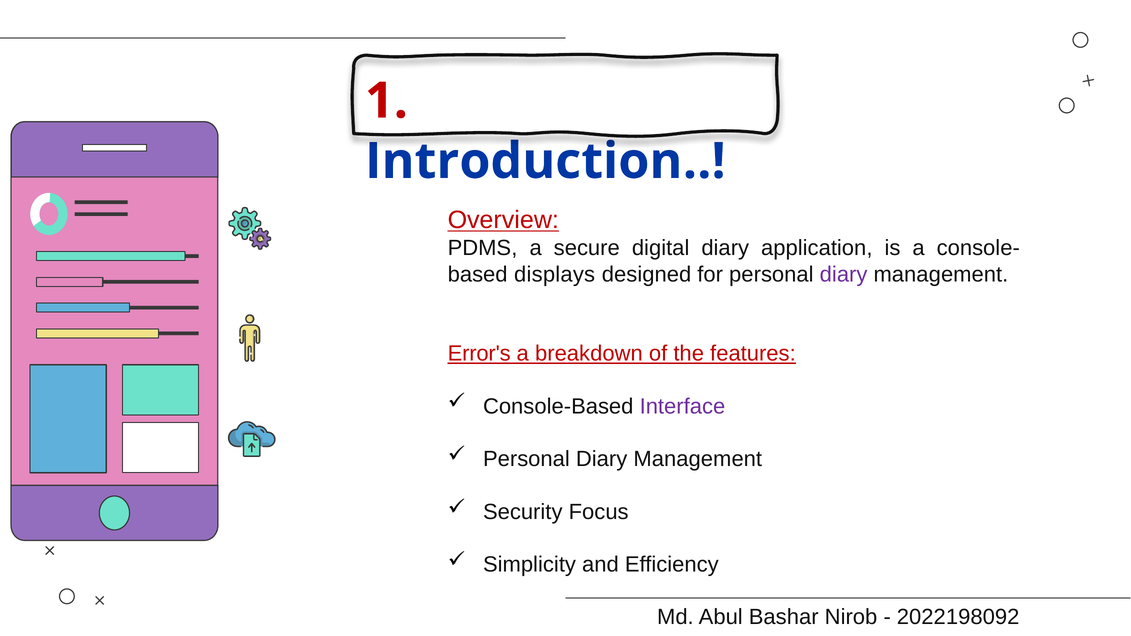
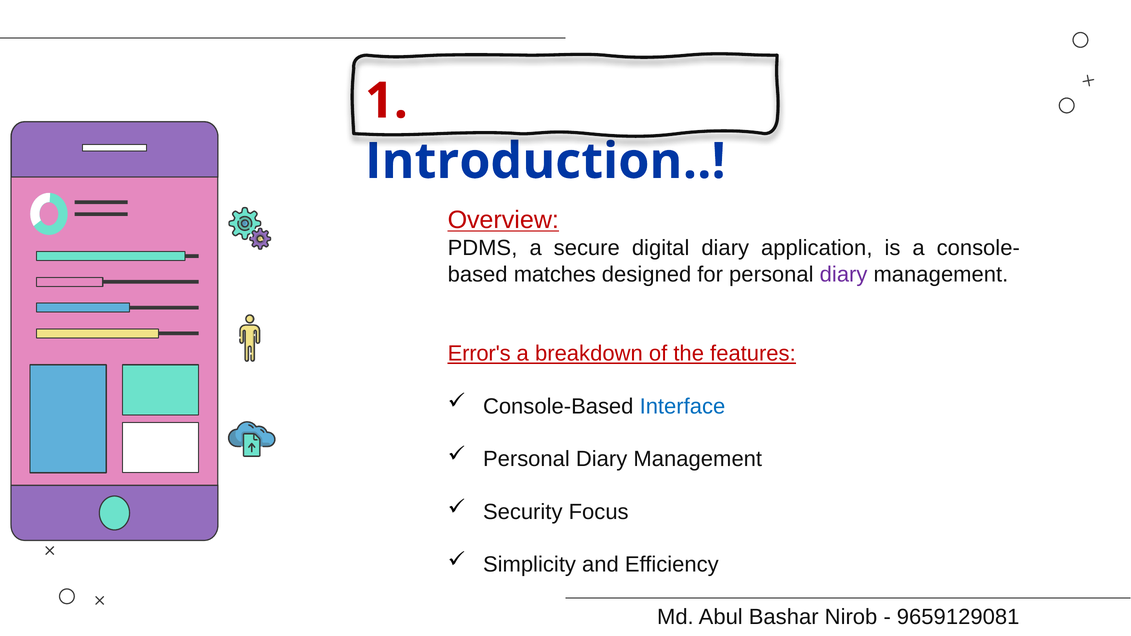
displays: displays -> matches
Interface colour: purple -> blue
2022198092: 2022198092 -> 9659129081
